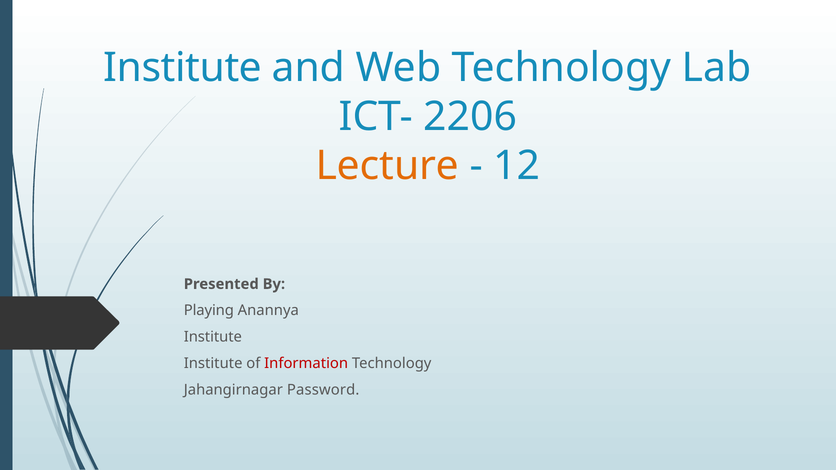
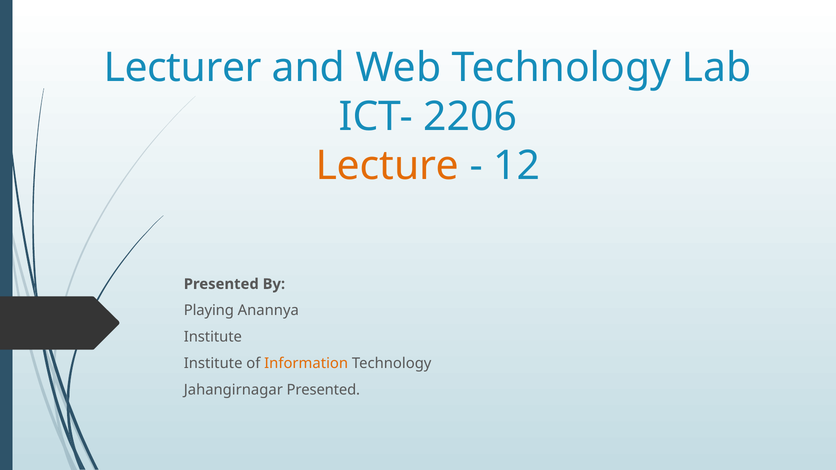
Institute at (183, 68): Institute -> Lecturer
Information colour: red -> orange
Jahangirnagar Password: Password -> Presented
